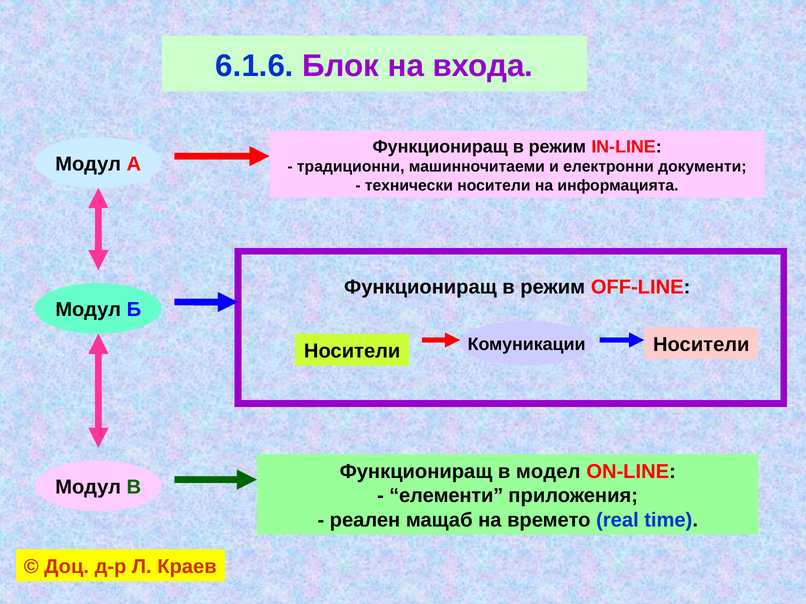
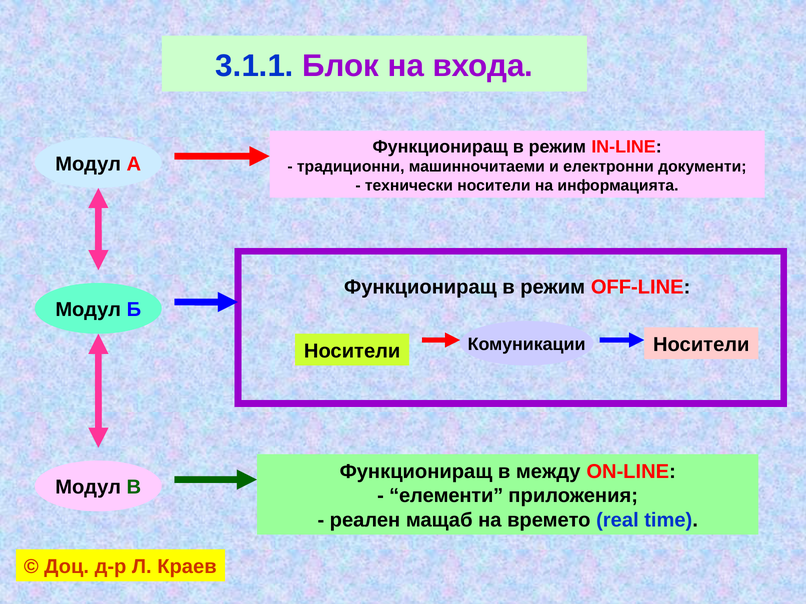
6.1.6: 6.1.6 -> 3.1.1
модел: модел -> между
